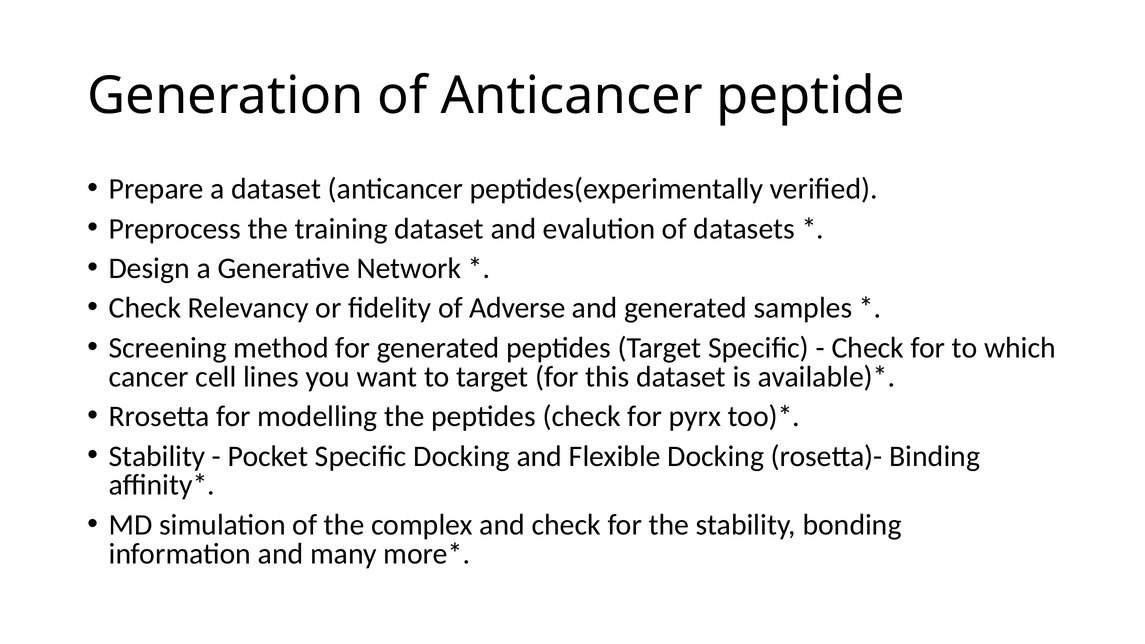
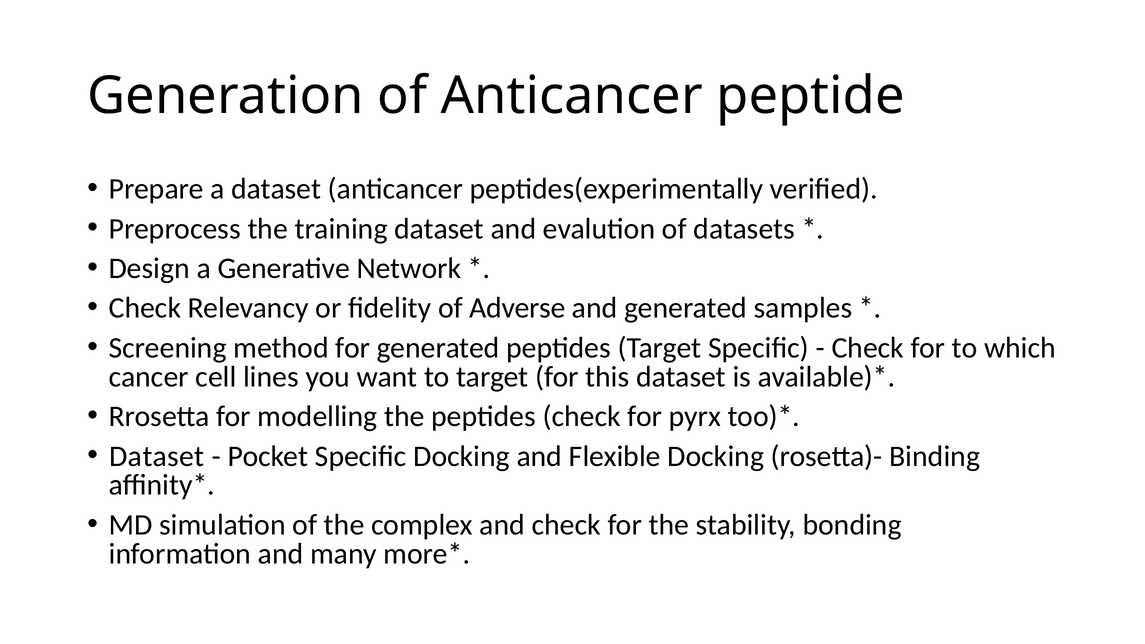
Stability at (157, 456): Stability -> Dataset
